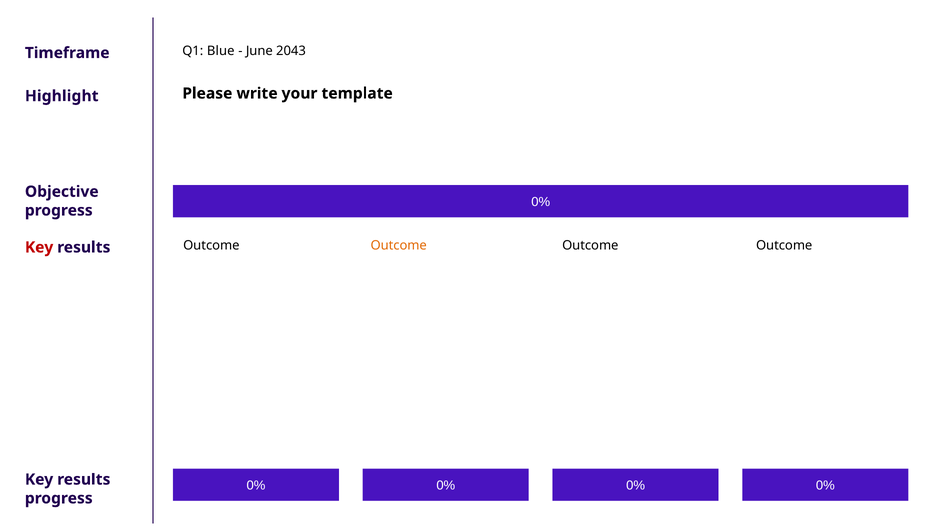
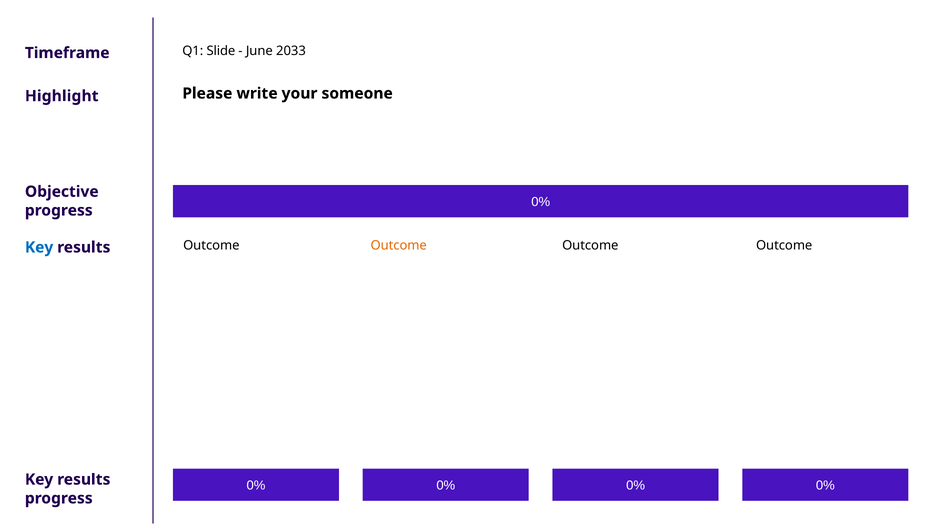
Blue: Blue -> Slide
2043: 2043 -> 2033
template: template -> someone
Key at (39, 247) colour: red -> blue
